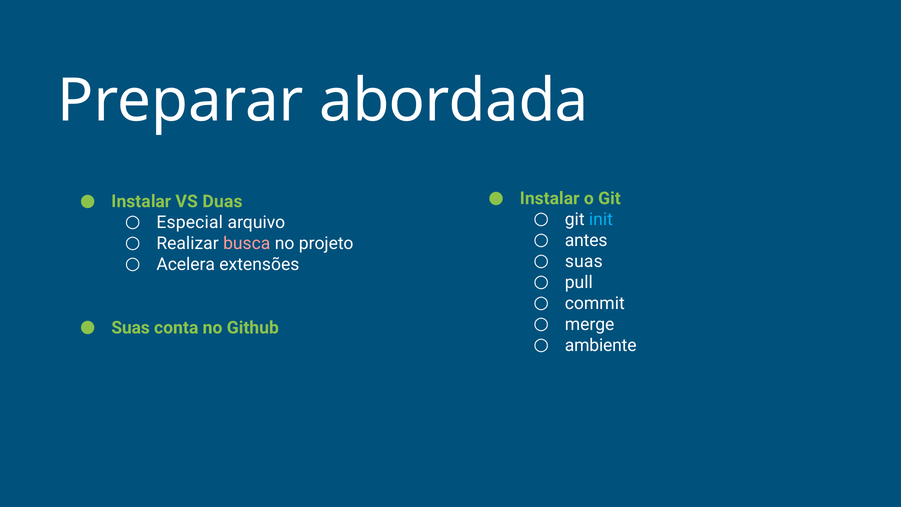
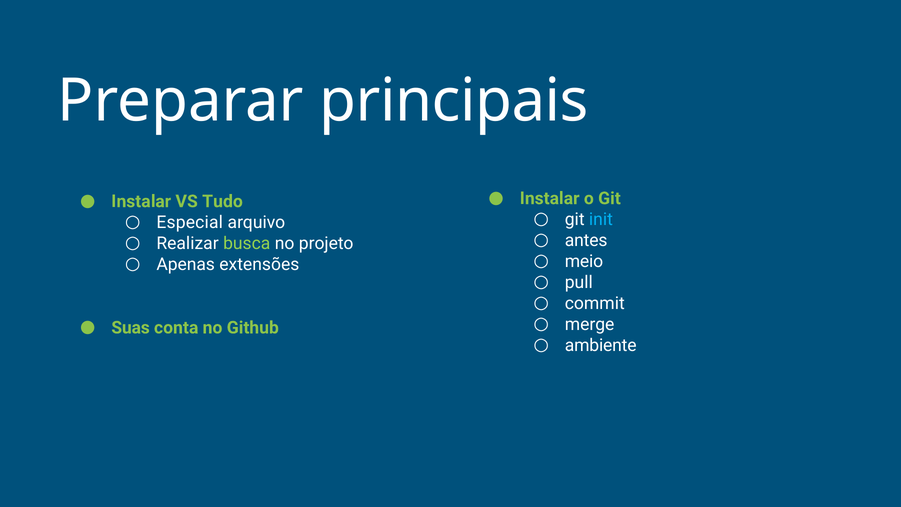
abordada: abordada -> principais
Duas: Duas -> Tudo
busca colour: pink -> light green
suas at (584, 261): suas -> meio
Acelera: Acelera -> Apenas
